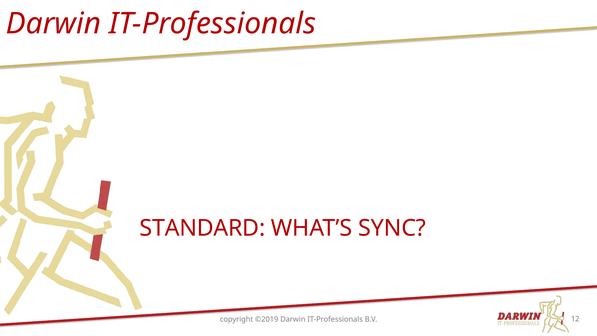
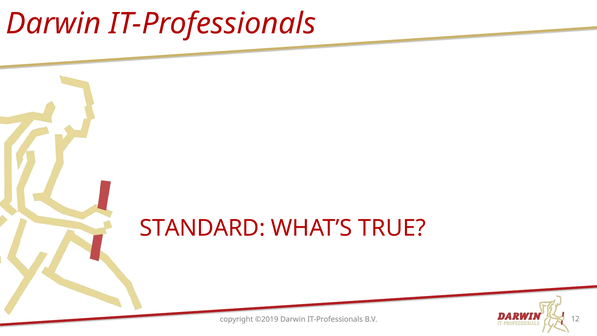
SYNC: SYNC -> TRUE
